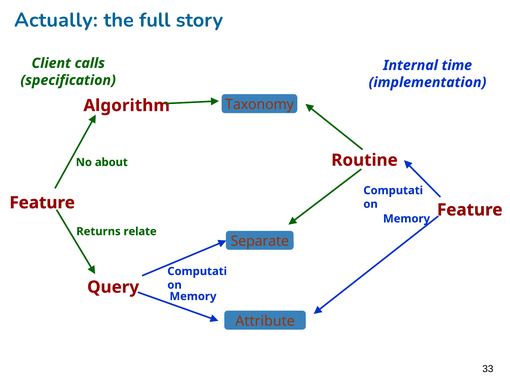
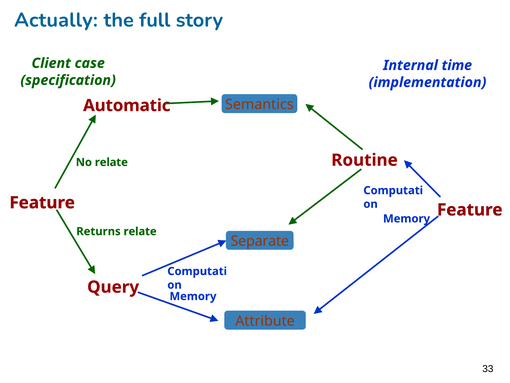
calls: calls -> case
Taxonomy: Taxonomy -> Semantics
Algorithm: Algorithm -> Automatic
No about: about -> relate
